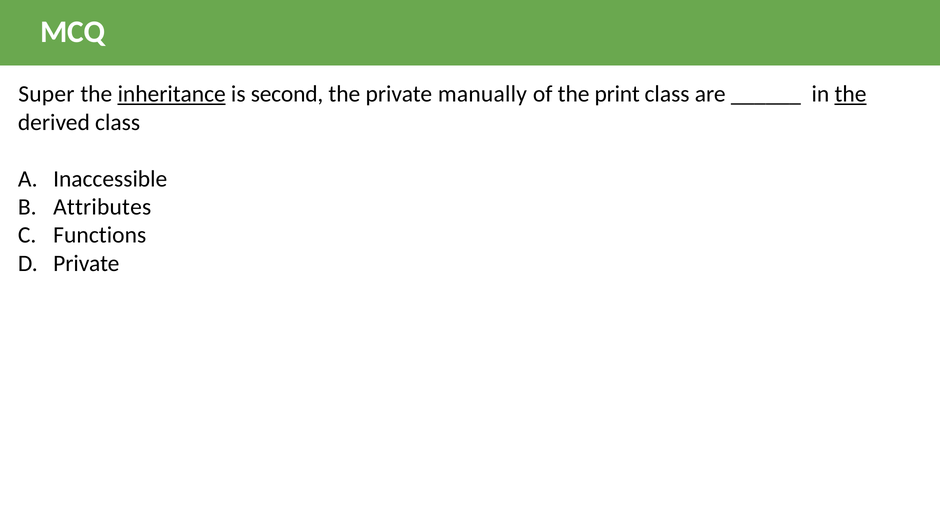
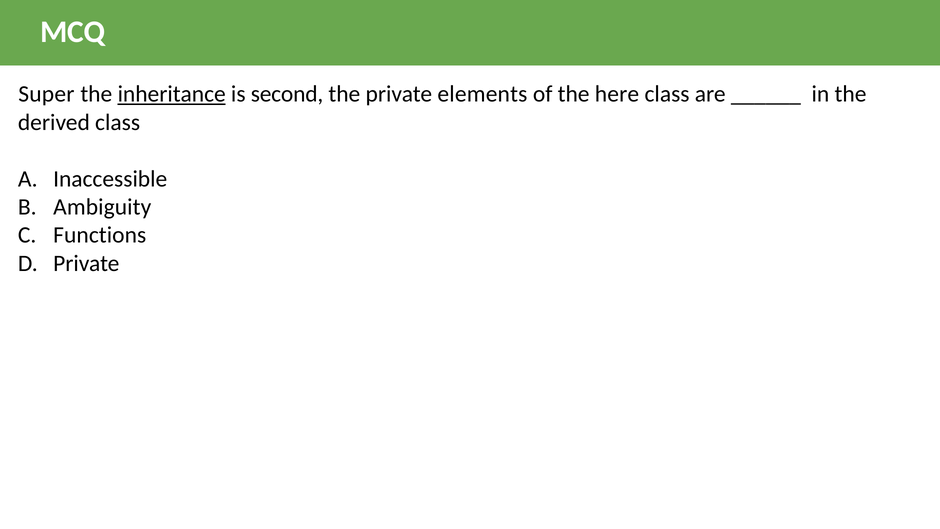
manually: manually -> elements
print: print -> here
the at (851, 94) underline: present -> none
Attributes: Attributes -> Ambiguity
